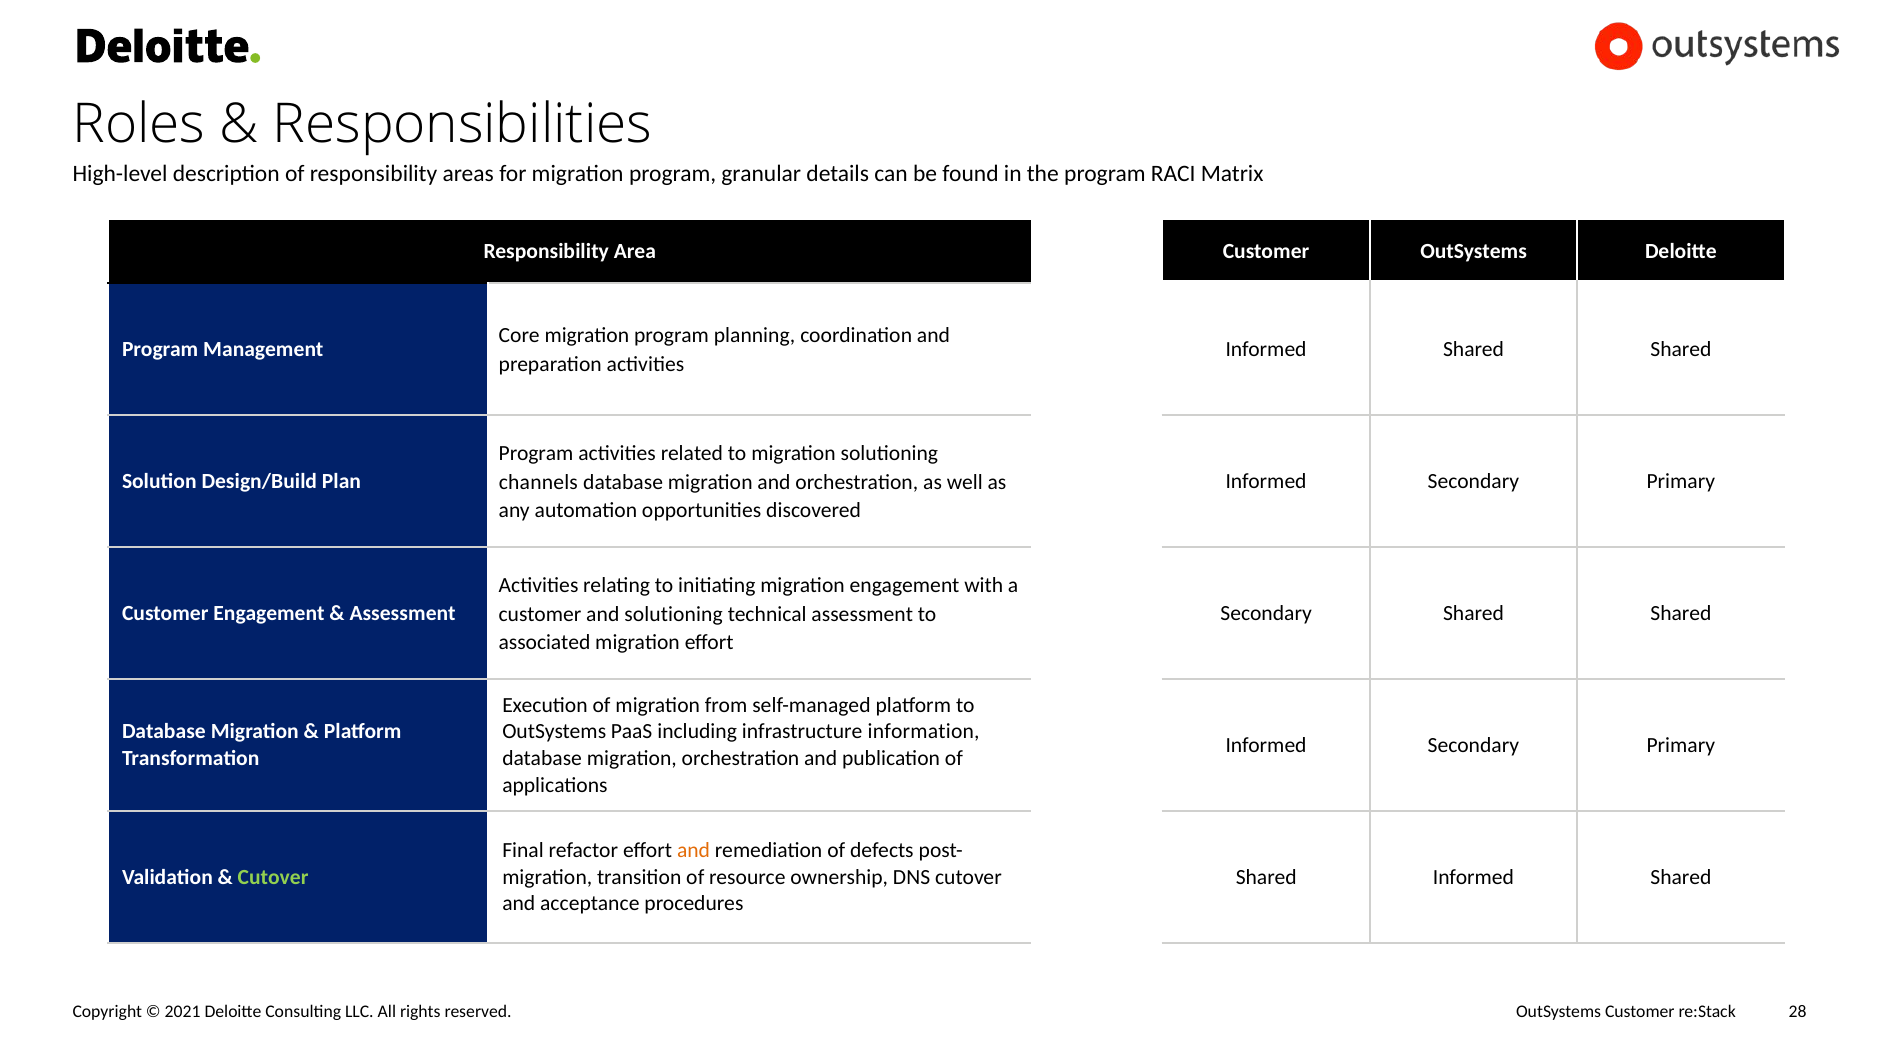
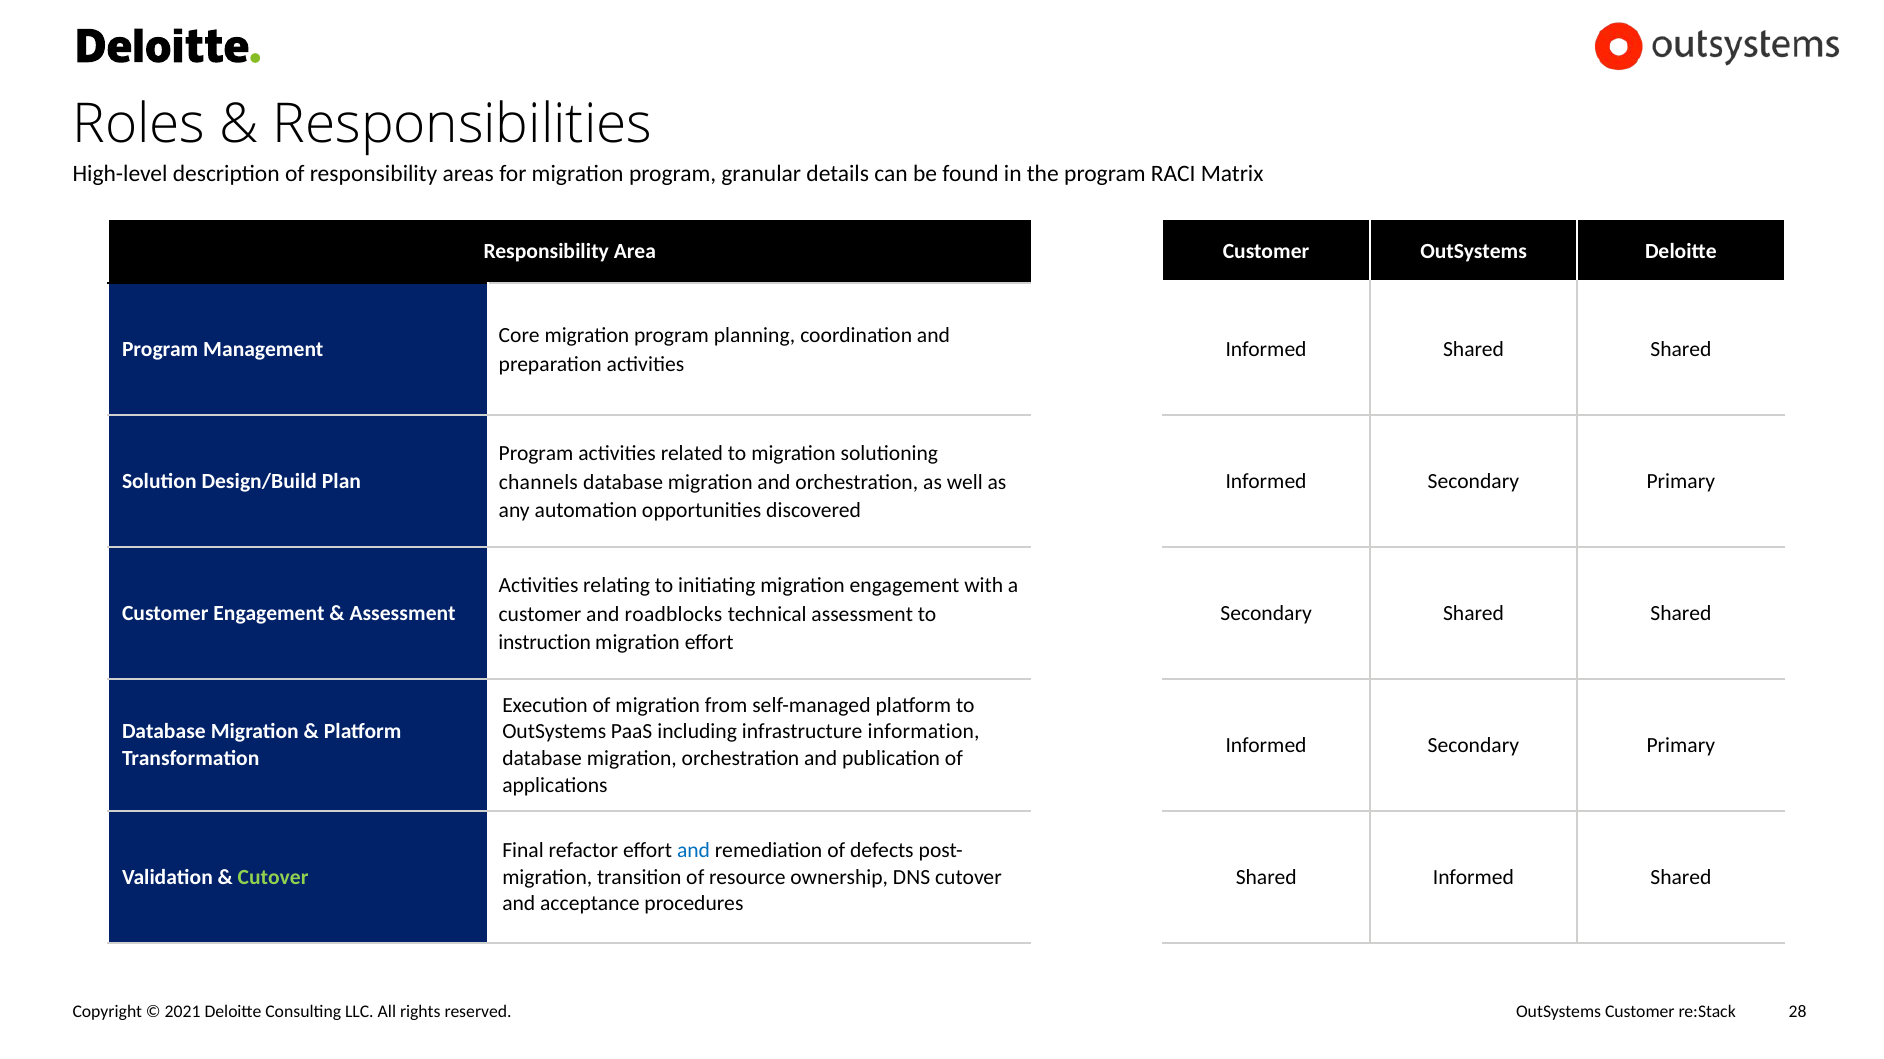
and solutioning: solutioning -> roadblocks
associated: associated -> instruction
and at (694, 851) colour: orange -> blue
